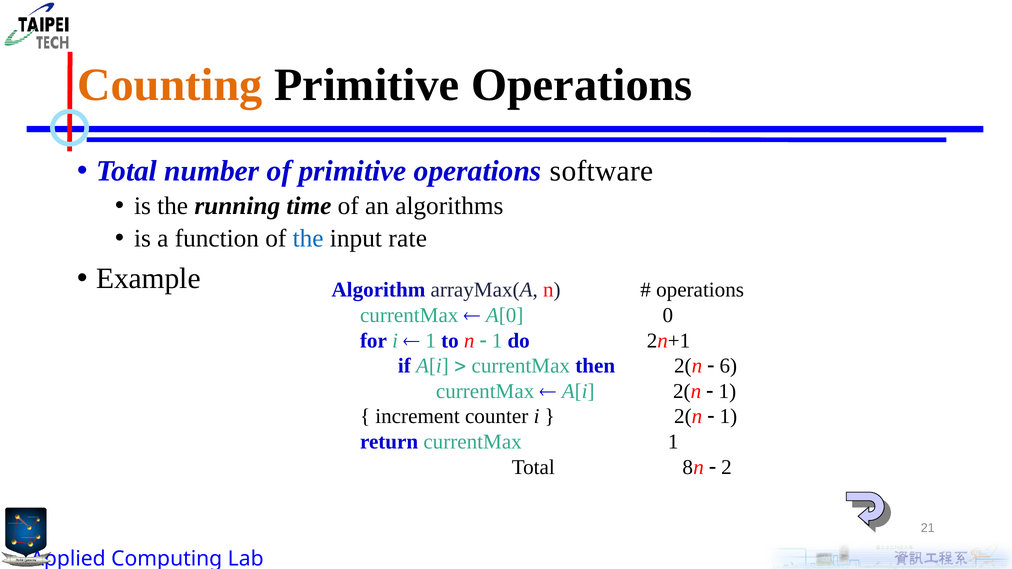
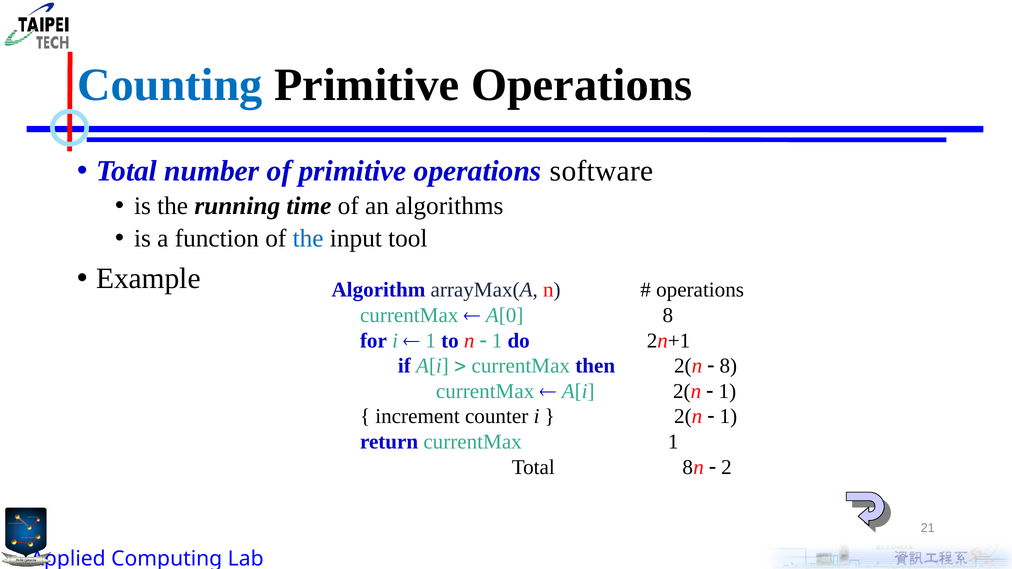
Counting colour: orange -> blue
rate: rate -> tool
A[0 0: 0 -> 8
6 at (728, 366): 6 -> 8
